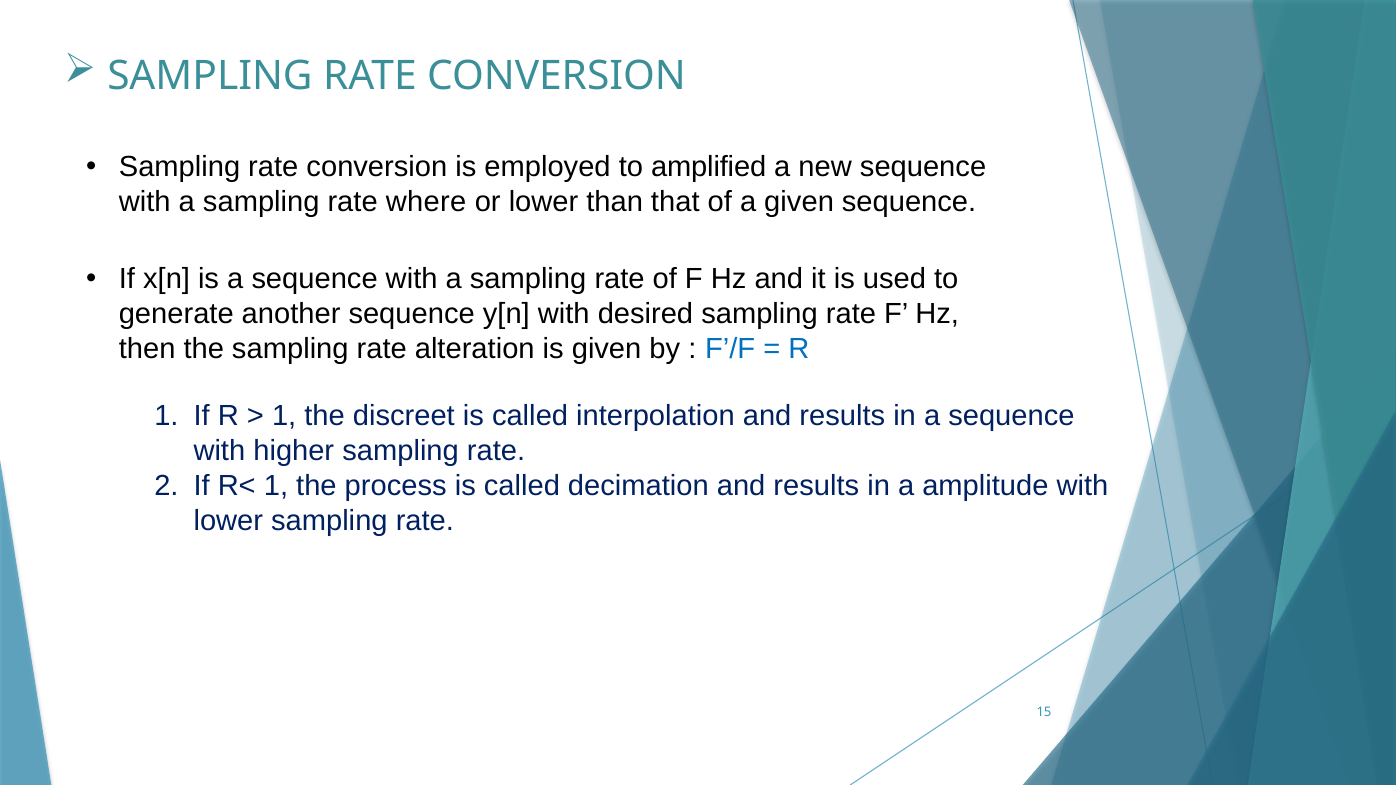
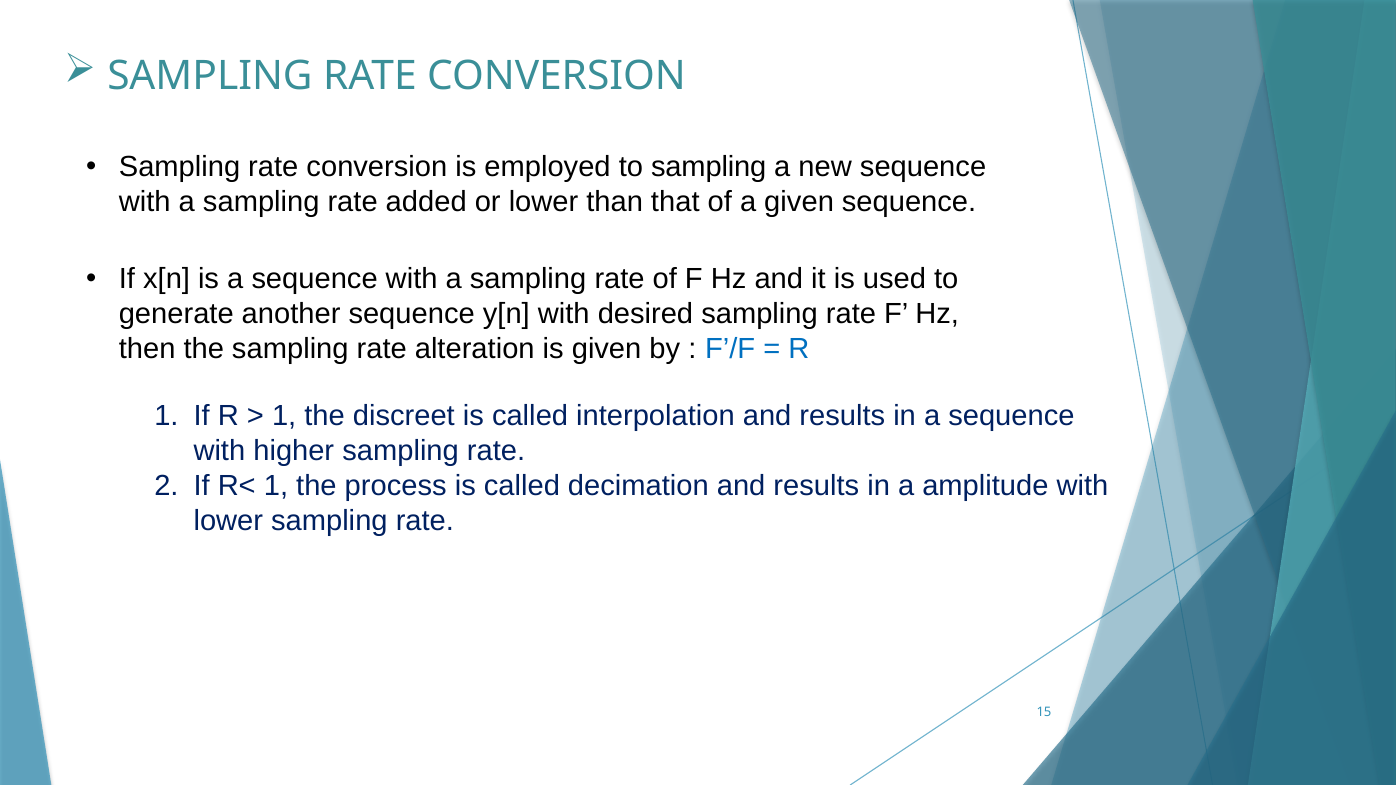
to amplified: amplified -> sampling
where: where -> added
